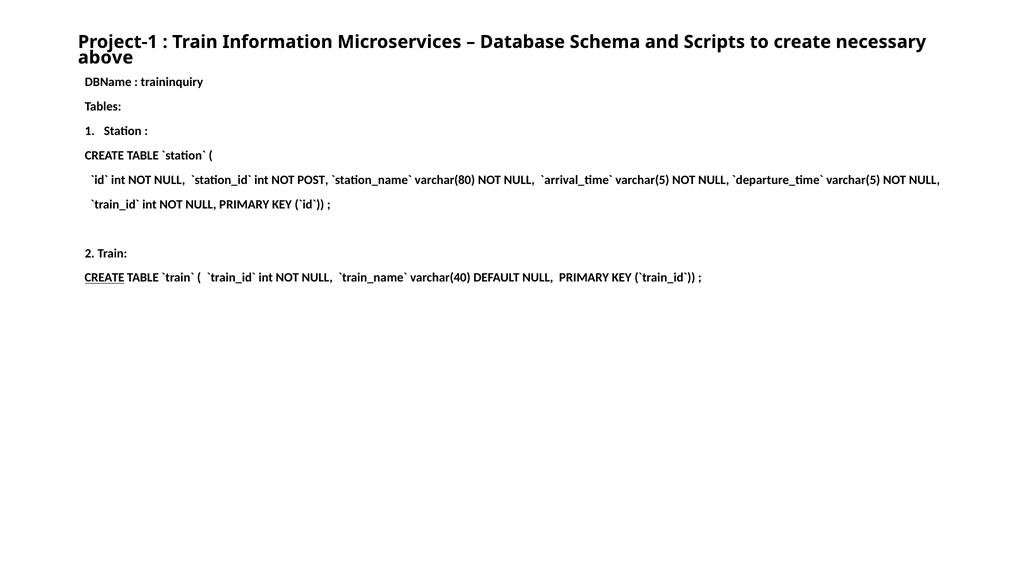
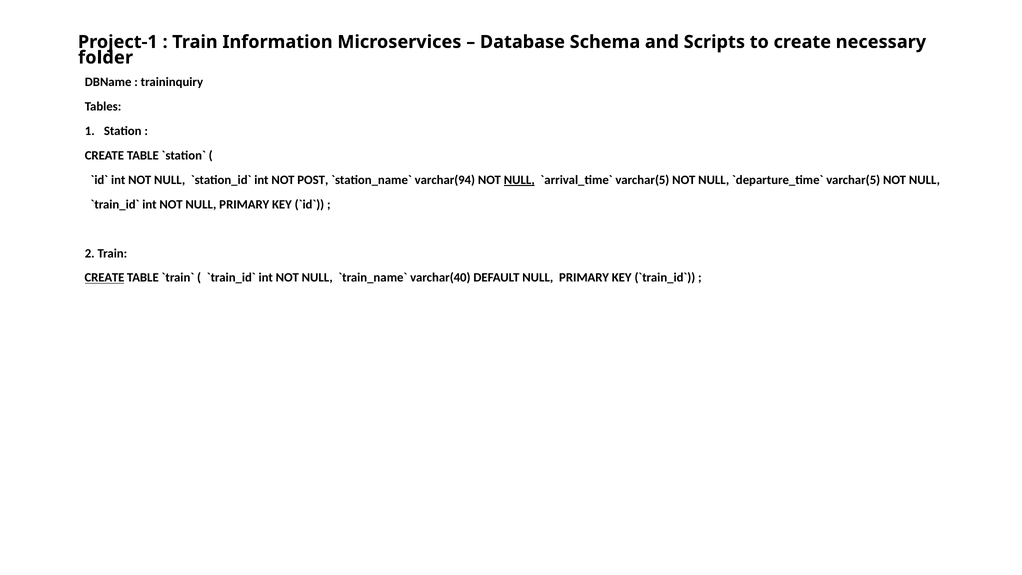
above: above -> folder
varchar(80: varchar(80 -> varchar(94
NULL at (519, 180) underline: none -> present
